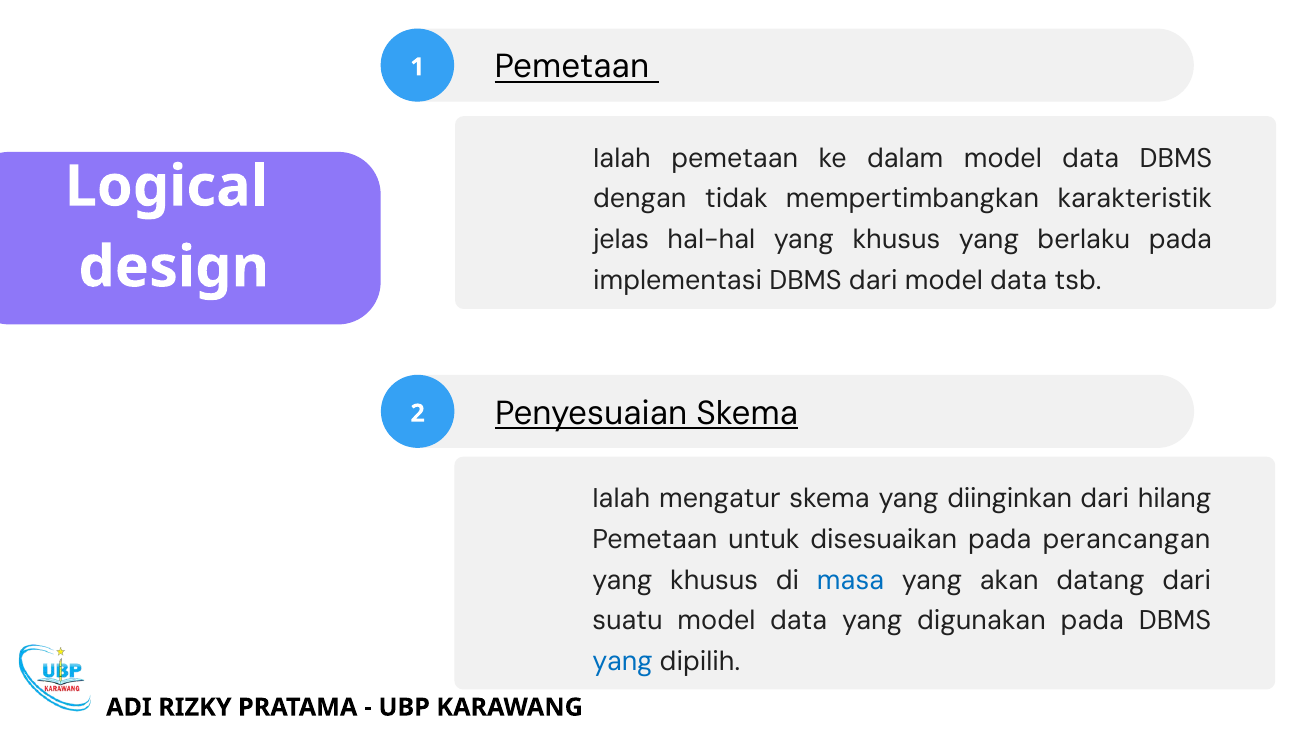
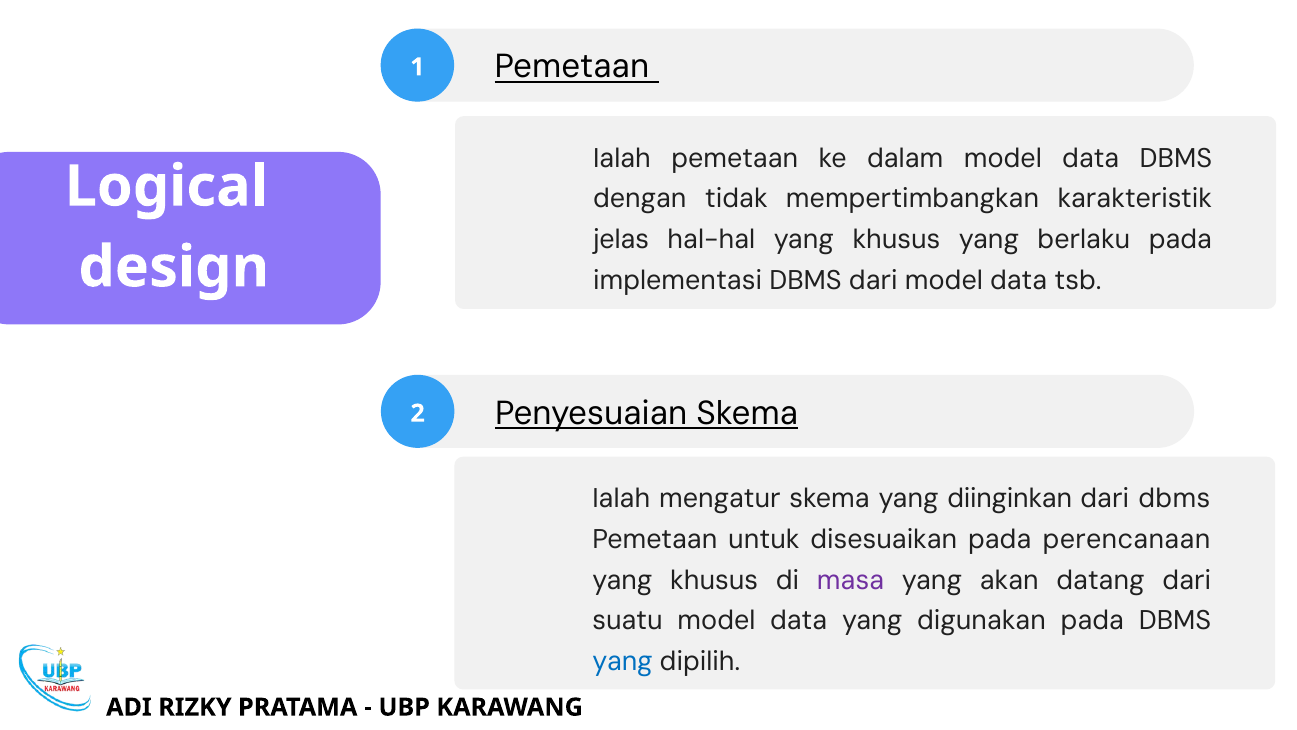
dari hilang: hilang -> dbms
perancangan: perancangan -> perencanaan
masa colour: blue -> purple
